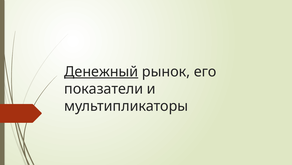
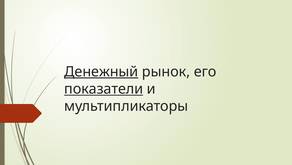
показатели underline: none -> present
